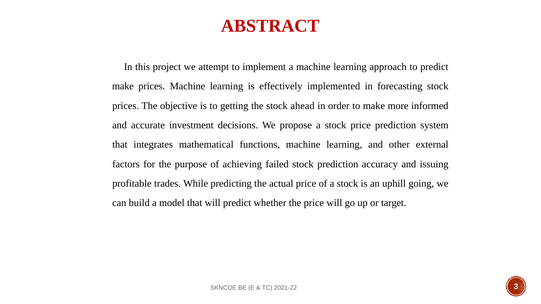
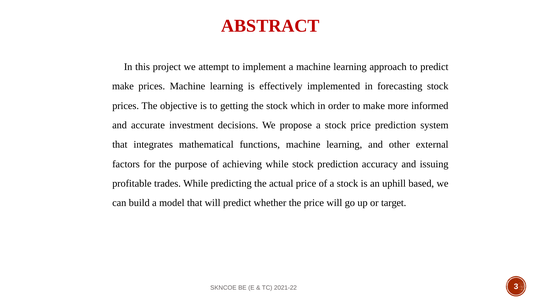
ahead: ahead -> which
achieving failed: failed -> while
going: going -> based
